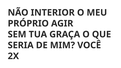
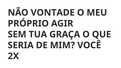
INTERIOR: INTERIOR -> VONTADE
